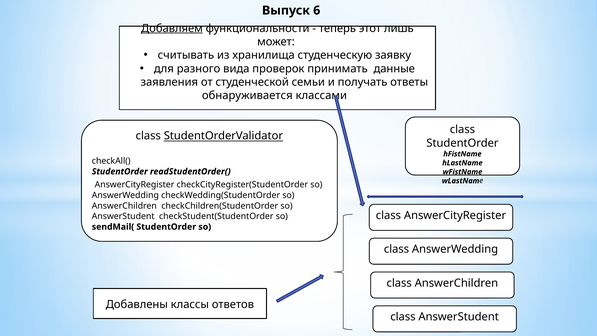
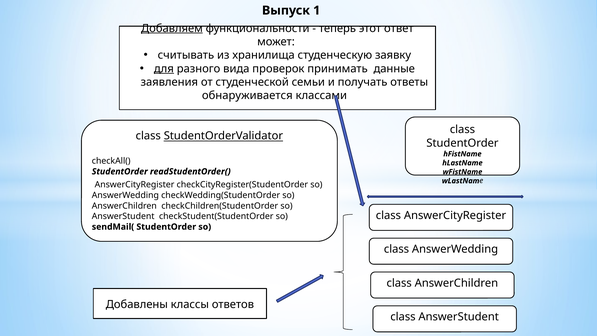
6: 6 -> 1
лишь: лишь -> ответ
для underline: none -> present
